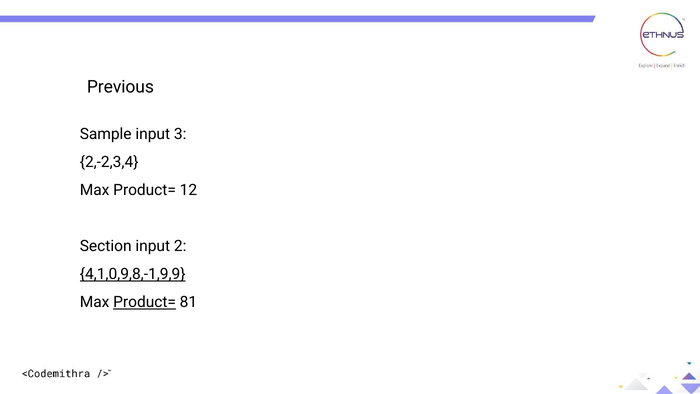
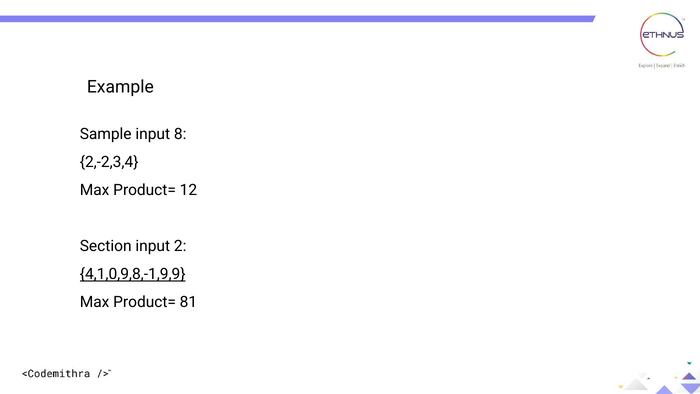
Previous: Previous -> Example
3: 3 -> 8
Product= at (145, 302) underline: present -> none
